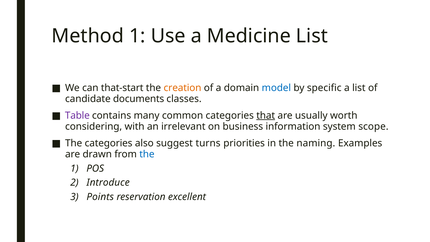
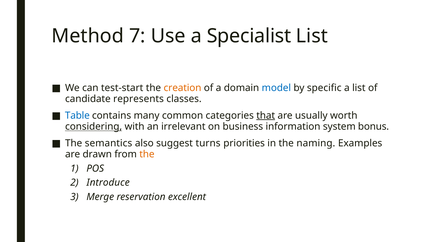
Method 1: 1 -> 7
Medicine: Medicine -> Specialist
that-start: that-start -> test-start
documents: documents -> represents
Table colour: purple -> blue
considering underline: none -> present
scope: scope -> bonus
The categories: categories -> semantics
the at (147, 154) colour: blue -> orange
Points: Points -> Merge
